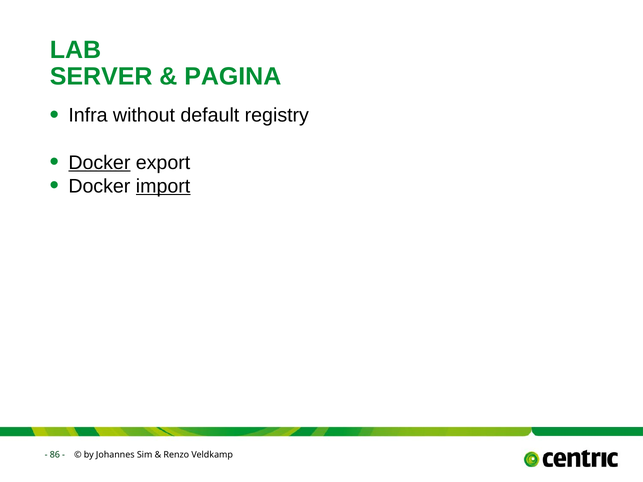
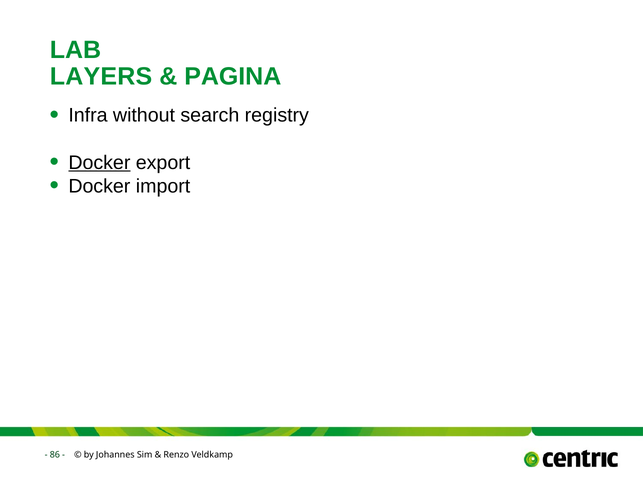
SERVER: SERVER -> LAYERS
default: default -> search
import underline: present -> none
